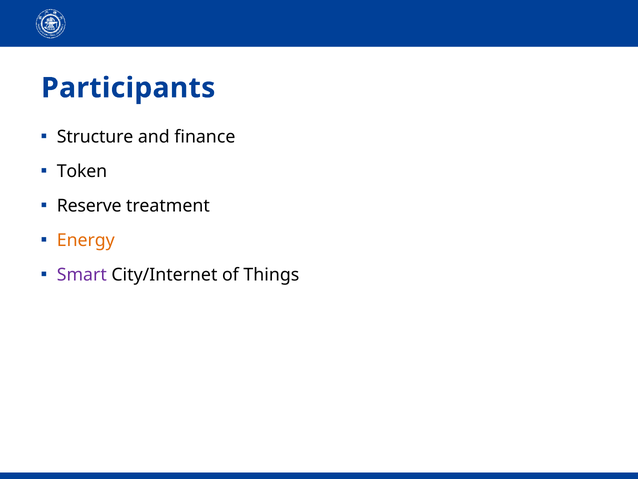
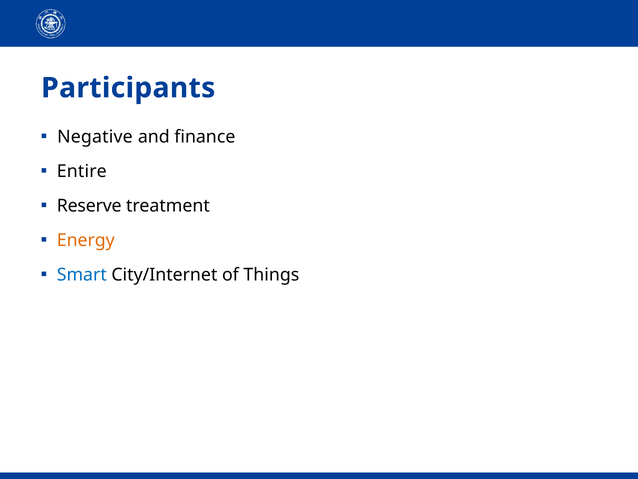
Structure: Structure -> Negative
Token: Token -> Entire
Smart colour: purple -> blue
